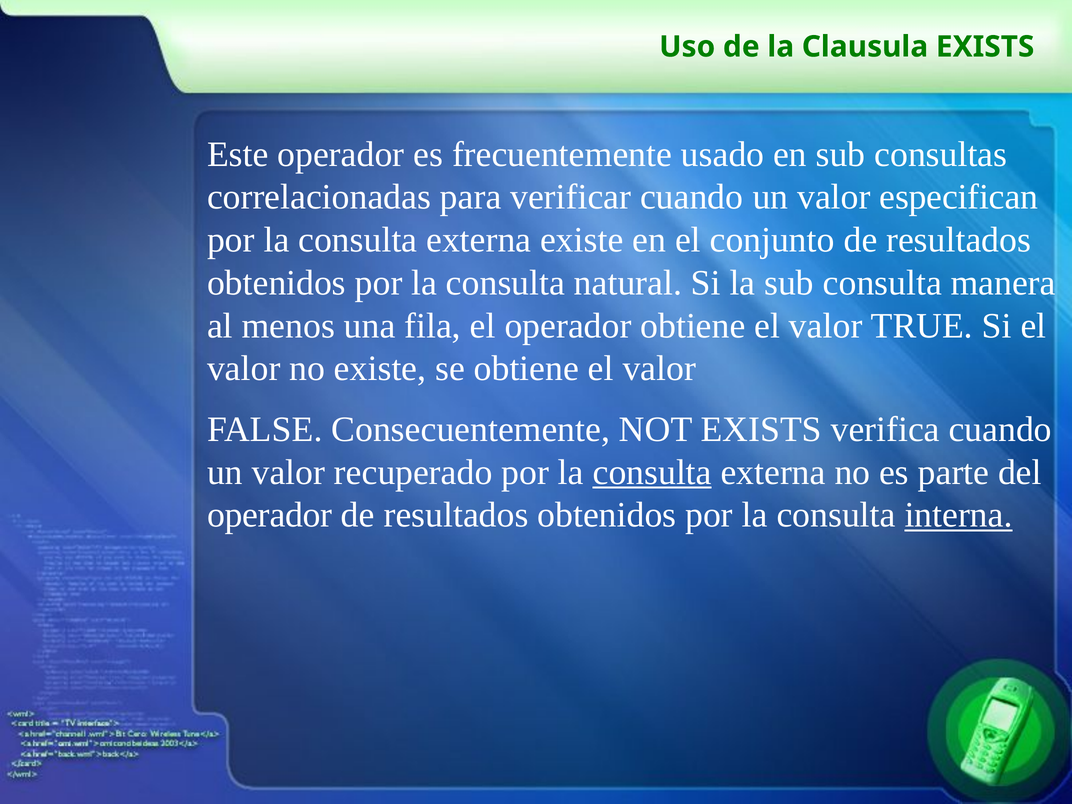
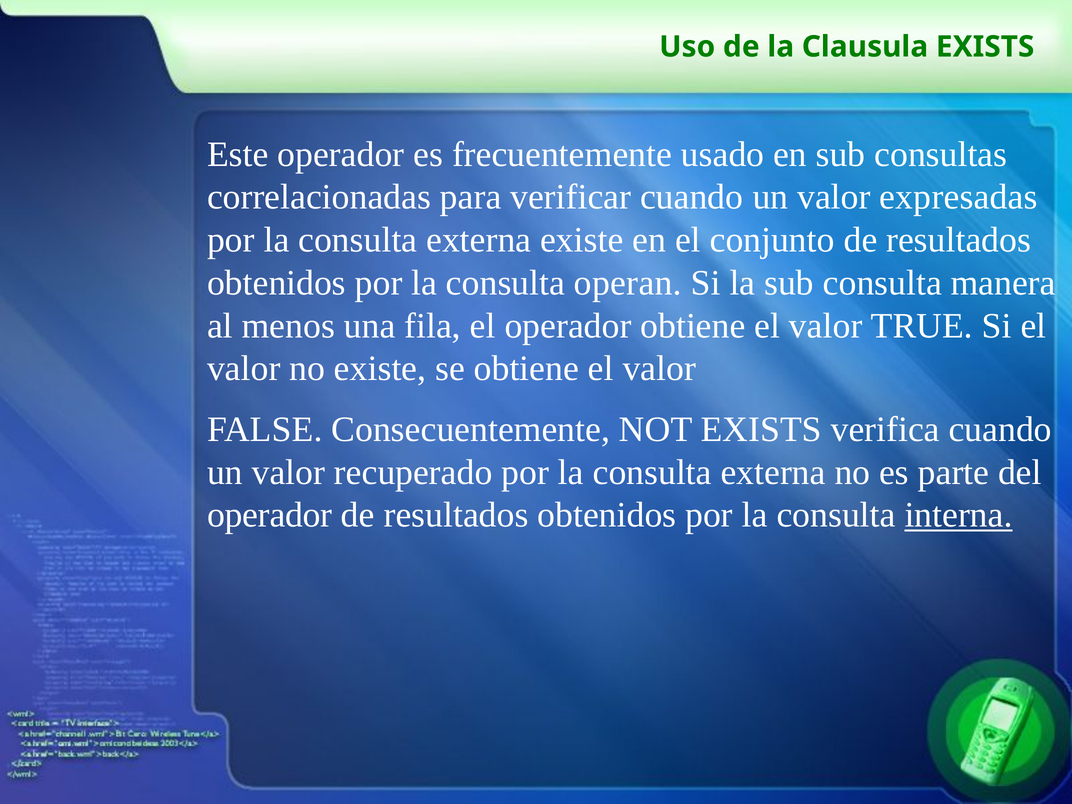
especifican: especifican -> expresadas
natural: natural -> operan
consulta at (652, 472) underline: present -> none
